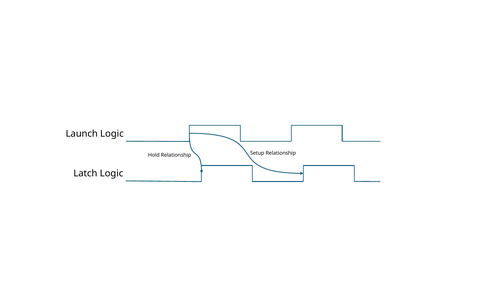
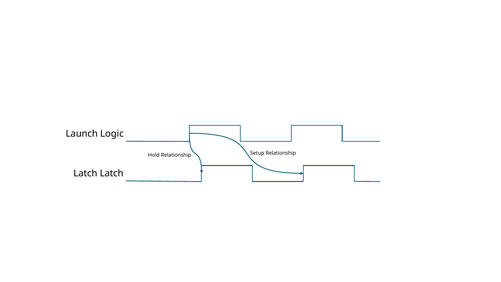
Latch Logic: Logic -> Latch
